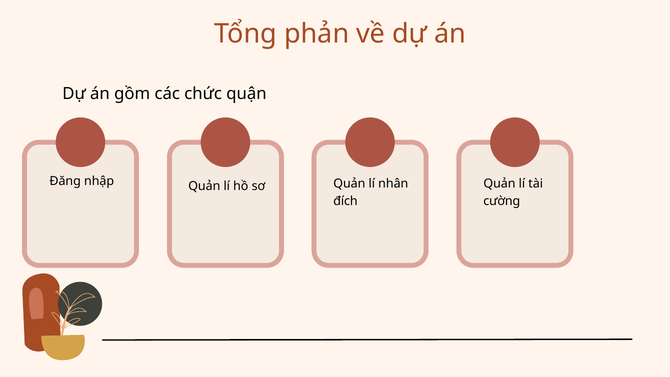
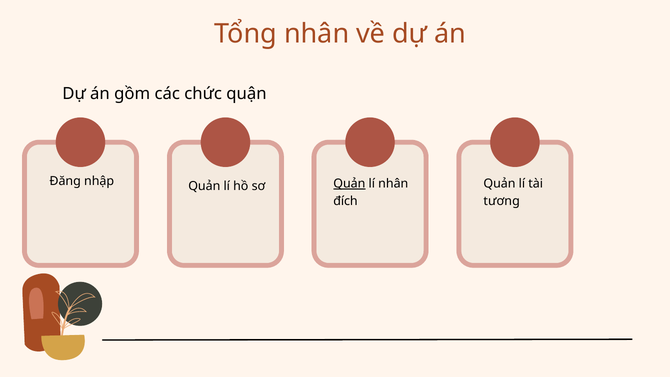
Tổng phản: phản -> nhân
Quản at (349, 184) underline: none -> present
cường: cường -> tương
